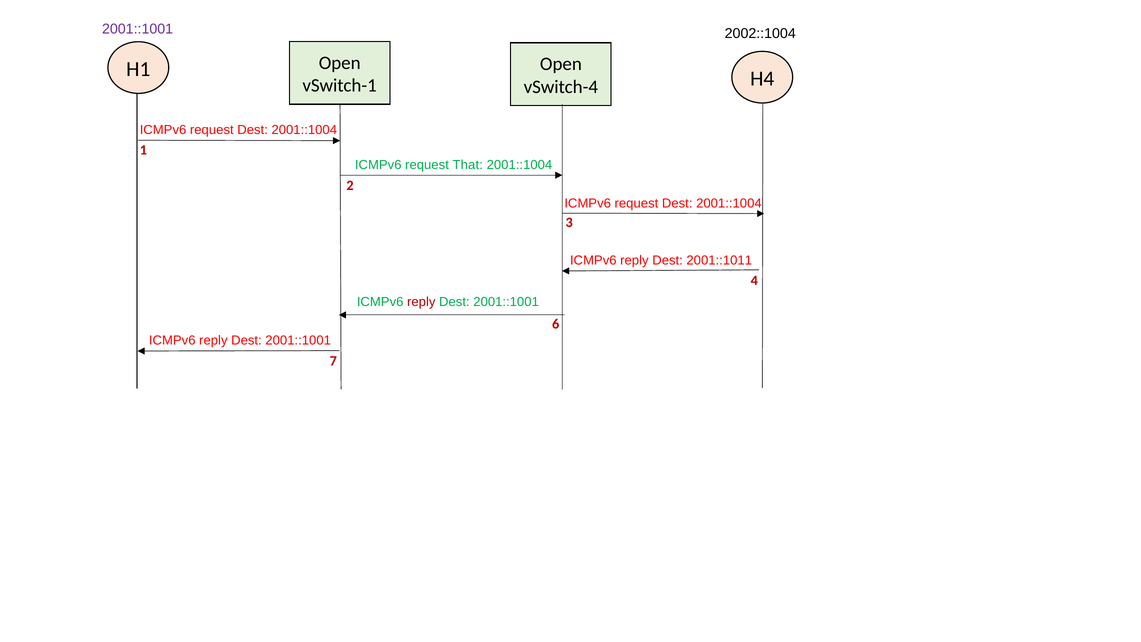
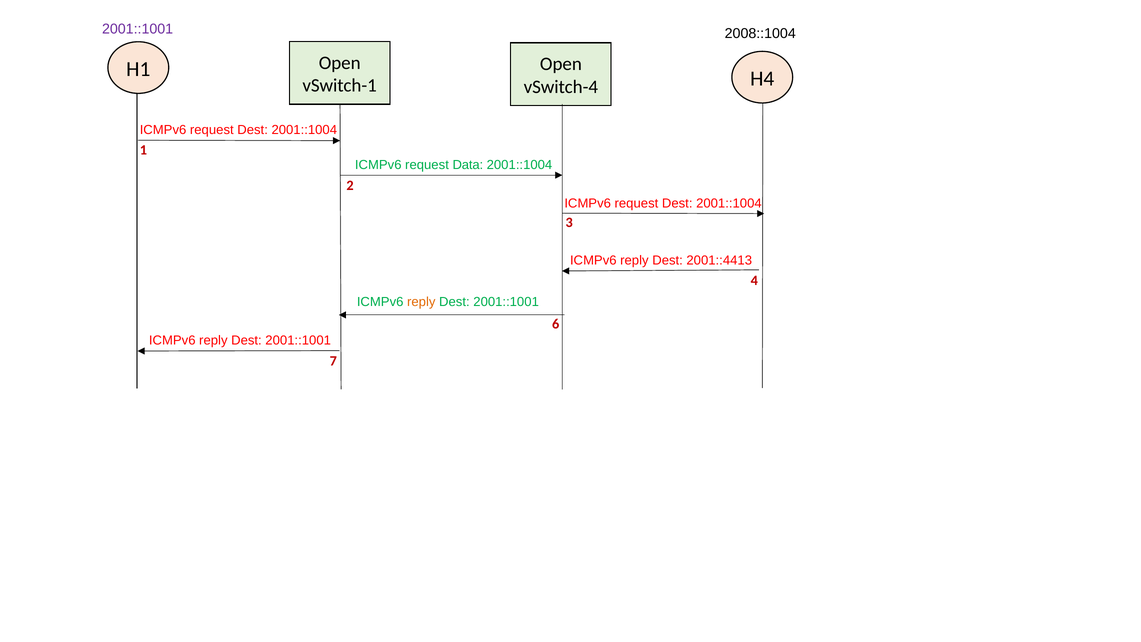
2002::1004: 2002::1004 -> 2008::1004
That: That -> Data
2001::1011: 2001::1011 -> 2001::4413
reply at (421, 302) colour: red -> orange
